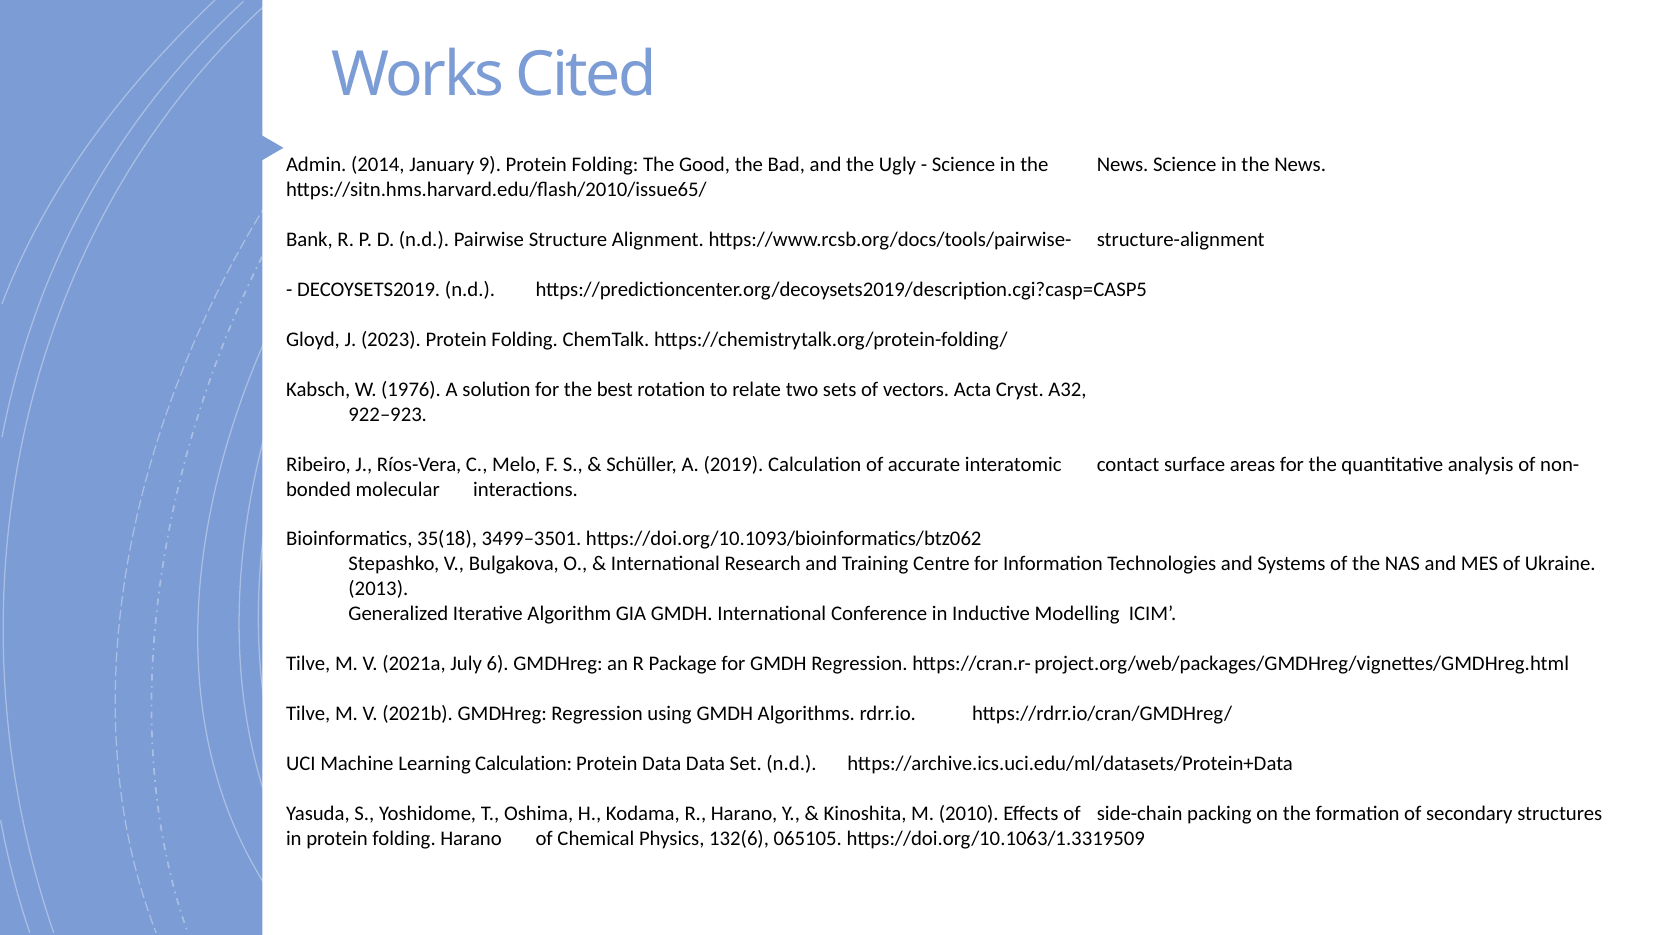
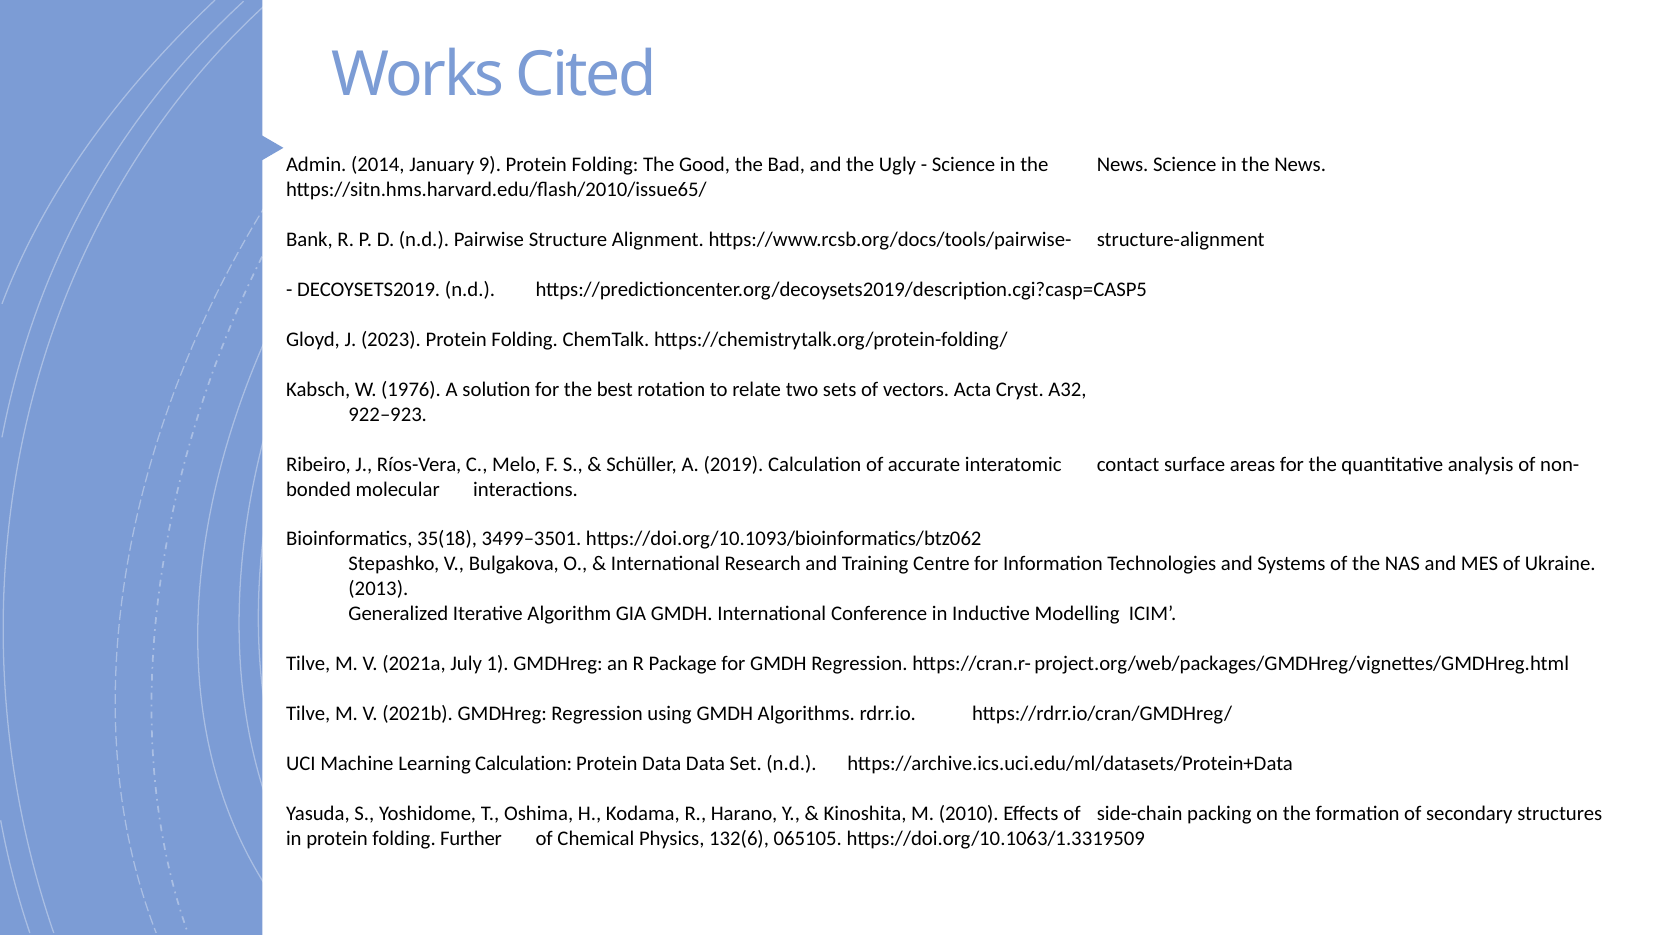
6: 6 -> 1
folding Harano: Harano -> Further
